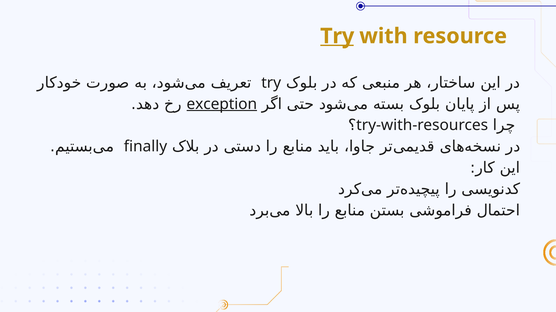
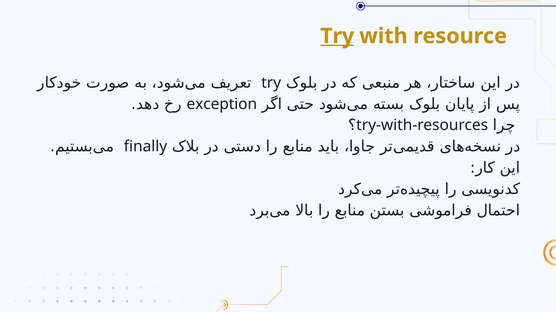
exception underline: present -> none
